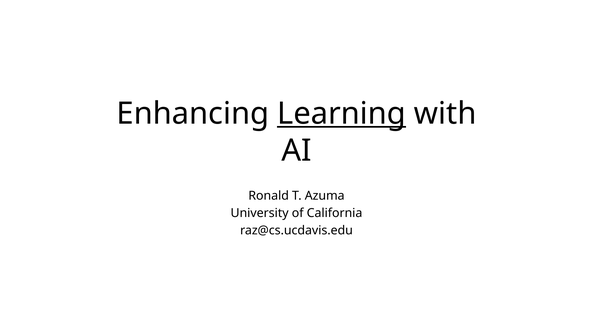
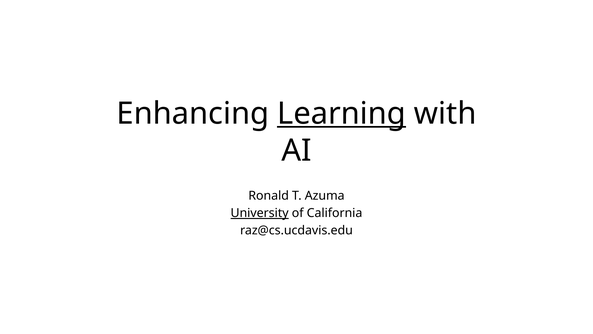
University underline: none -> present
